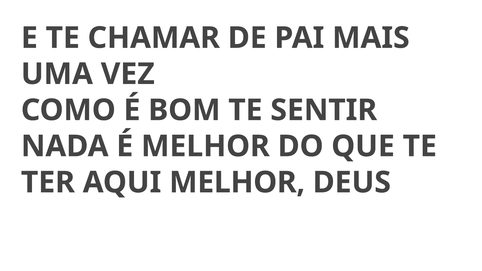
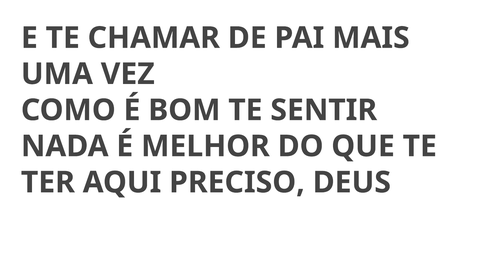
AQUI MELHOR: MELHOR -> PRECISO
